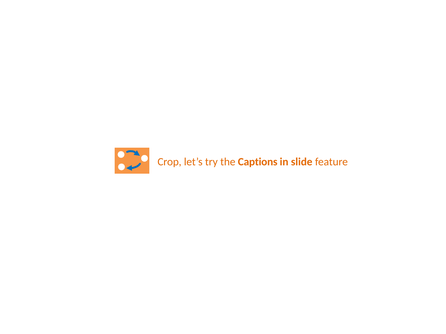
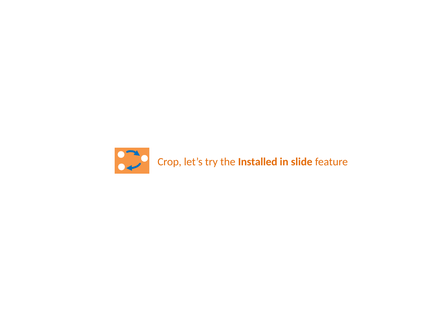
Captions: Captions -> Installed
